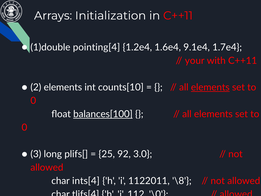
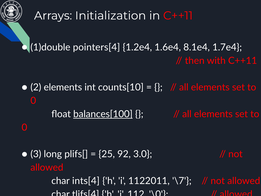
pointing[4: pointing[4 -> pointers[4
9.1e4: 9.1e4 -> 8.1e4
your: your -> then
elements at (210, 87) underline: present -> none
\8: \8 -> \7
